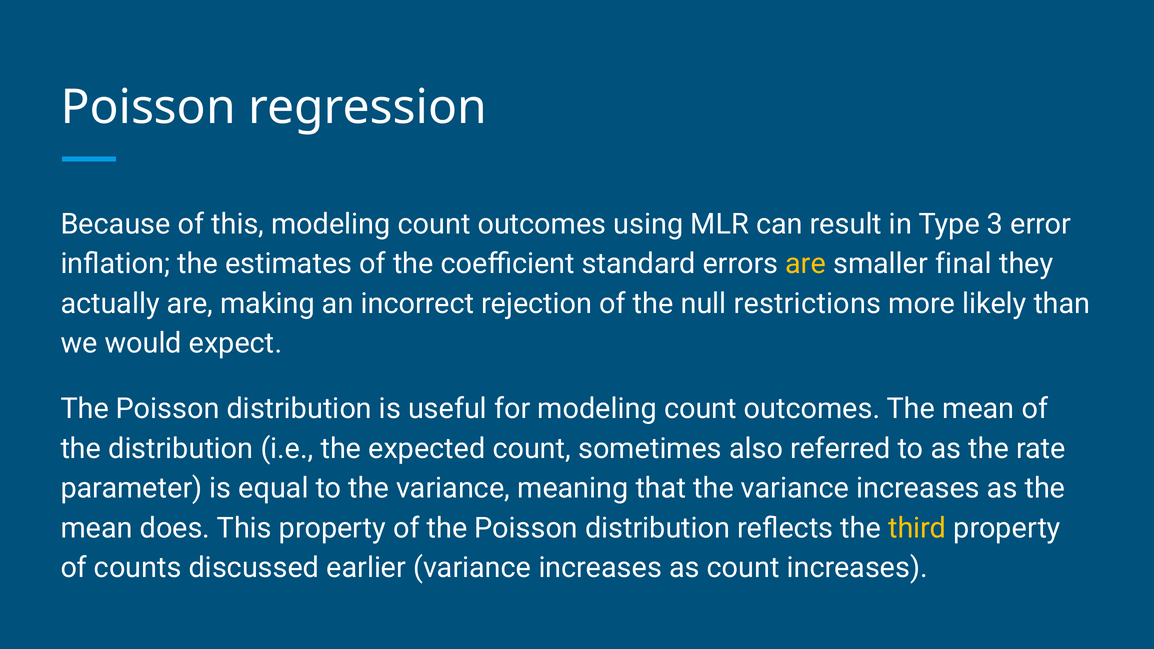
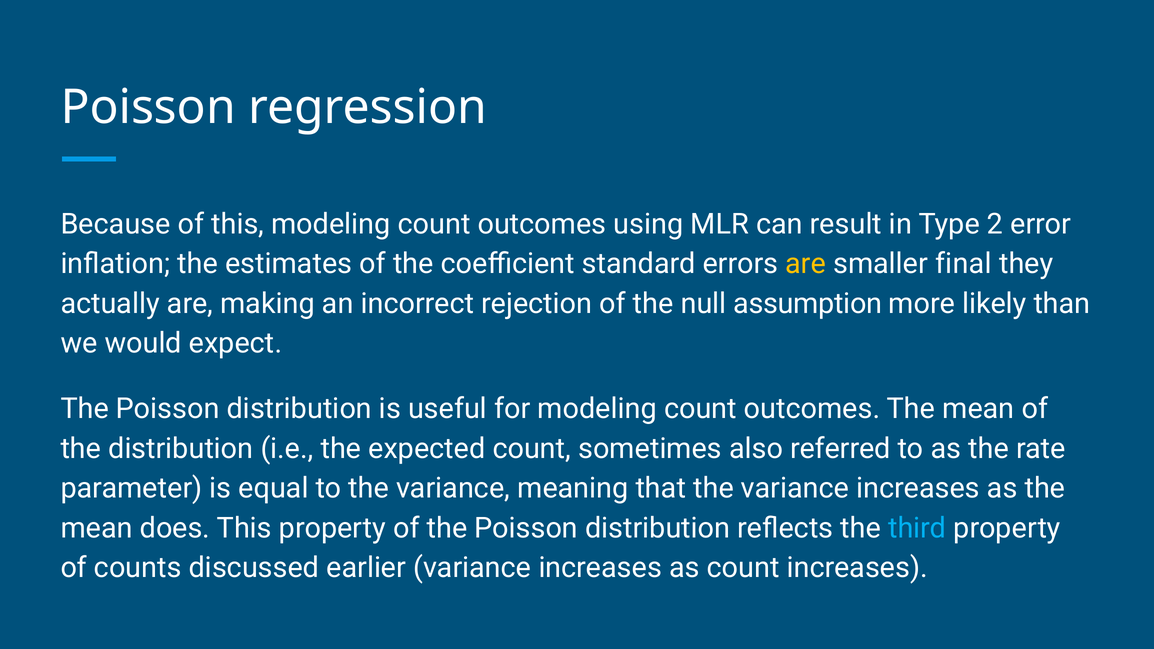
3: 3 -> 2
restrictions: restrictions -> assumption
third colour: yellow -> light blue
